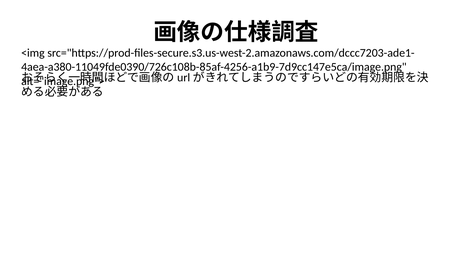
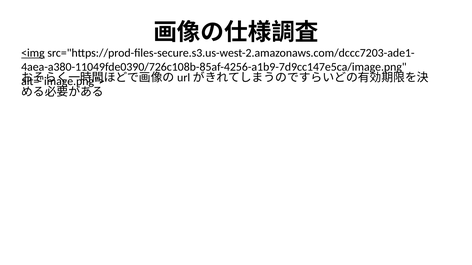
<img underline: none -> present
